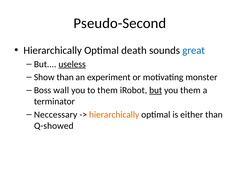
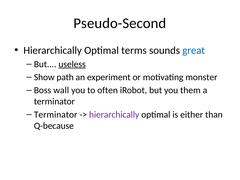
death: death -> terms
Show than: than -> path
to them: them -> often
but at (156, 90) underline: present -> none
Neccessary at (56, 115): Neccessary -> Terminator
hierarchically at (114, 115) colour: orange -> purple
Q-showed: Q-showed -> Q-because
